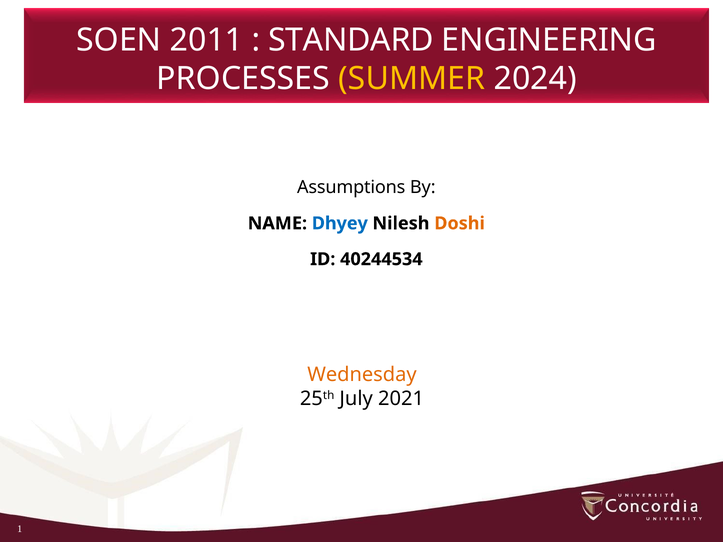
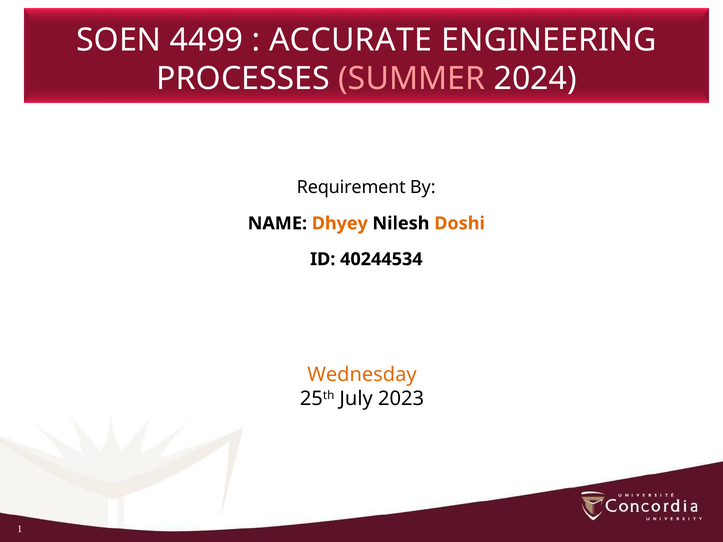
2011: 2011 -> 4499
STANDARD: STANDARD -> ACCURATE
SUMMER colour: yellow -> pink
Assumptions: Assumptions -> Requirement
Dhyey colour: blue -> orange
2021: 2021 -> 2023
